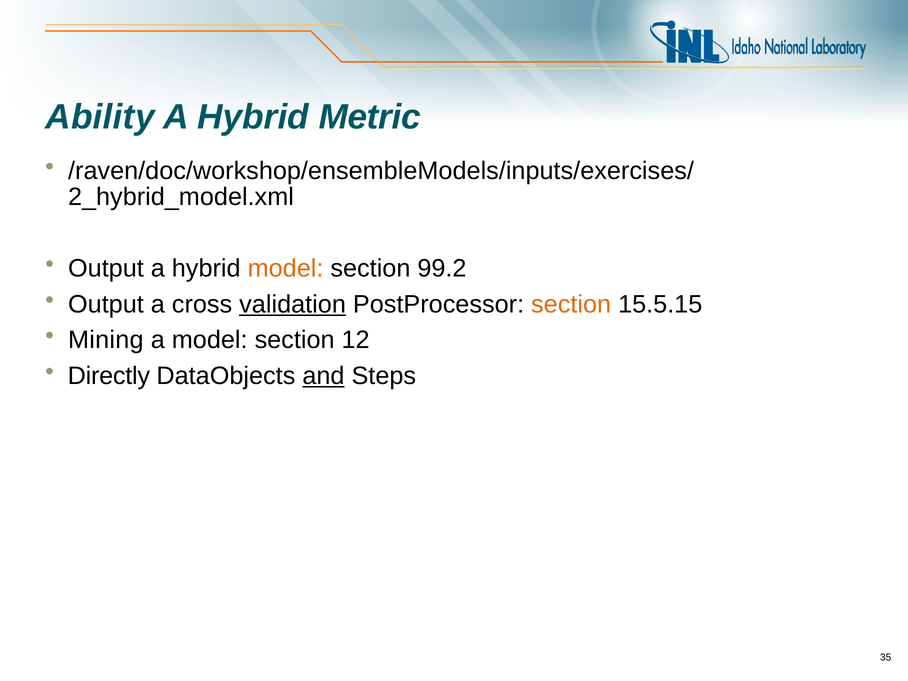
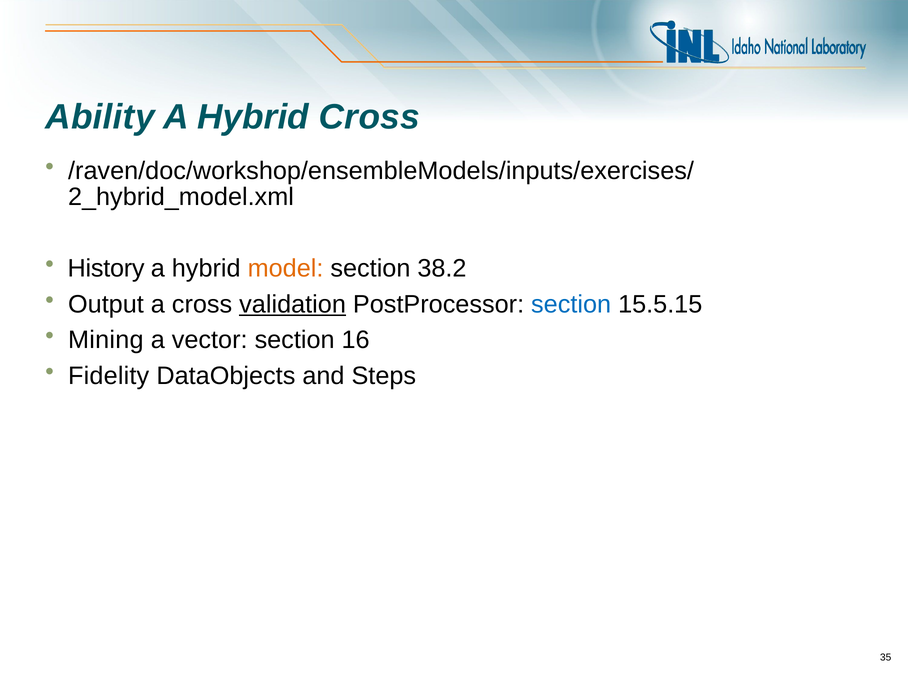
Hybrid Metric: Metric -> Cross
Output at (106, 268): Output -> History
99.2: 99.2 -> 38.2
section at (571, 304) colour: orange -> blue
a model: model -> vector
12: 12 -> 16
Directly: Directly -> Fidelity
and underline: present -> none
